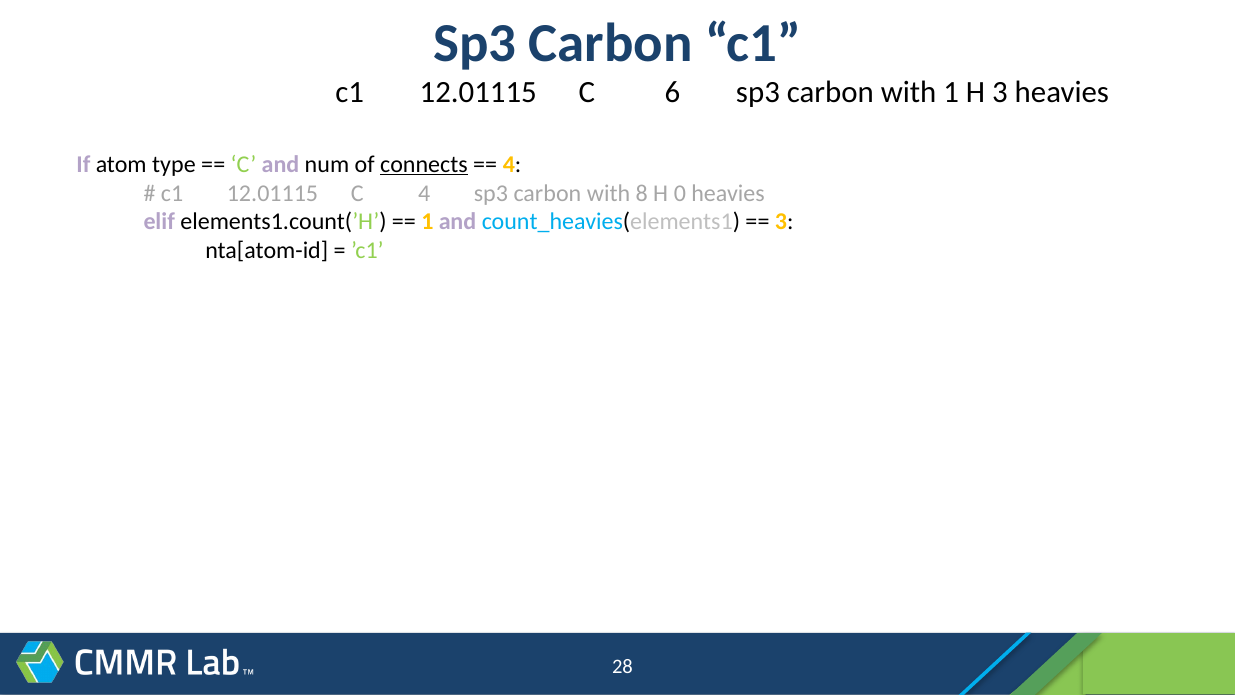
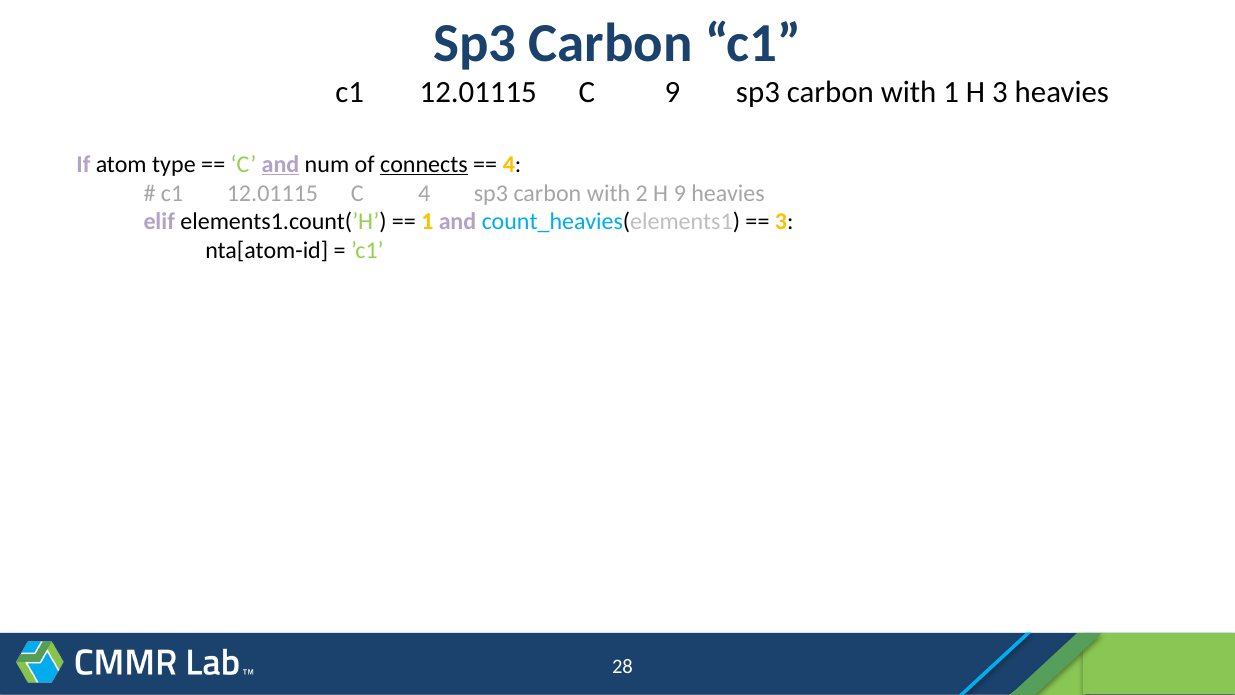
C 6: 6 -> 9
and at (280, 164) underline: none -> present
8: 8 -> 2
H 0: 0 -> 9
